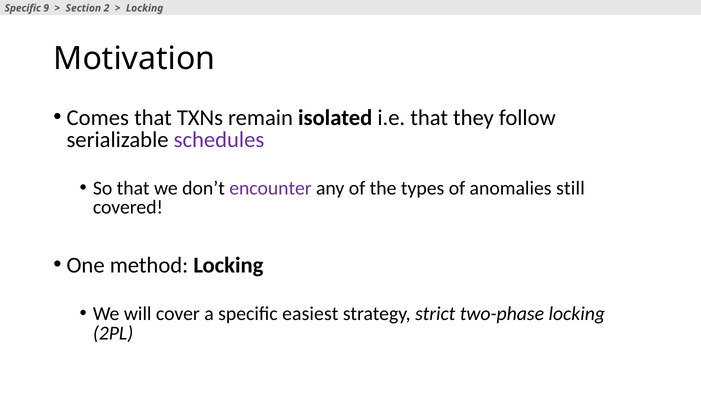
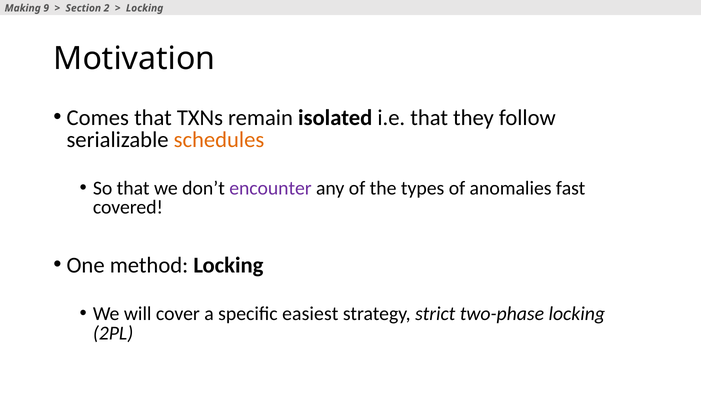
Specific at (23, 8): Specific -> Making
schedules colour: purple -> orange
still: still -> fast
